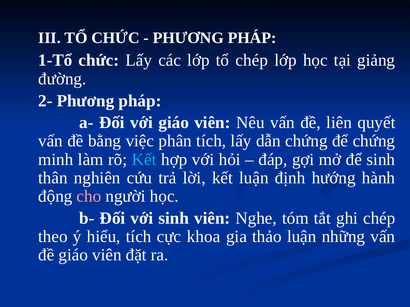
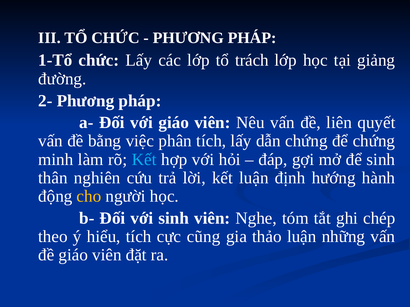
tổ chép: chép -> trách
cho colour: pink -> yellow
khoa: khoa -> cũng
